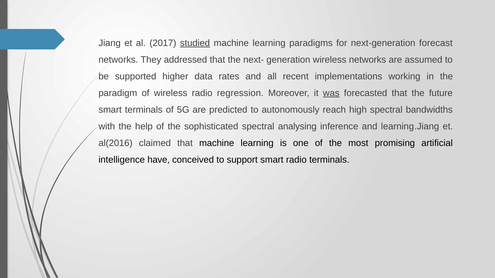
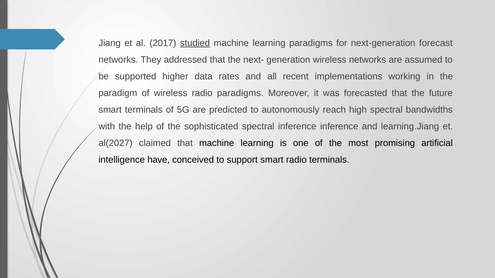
radio regression: regression -> paradigms
was underline: present -> none
spectral analysing: analysing -> inference
al(2016: al(2016 -> al(2027
